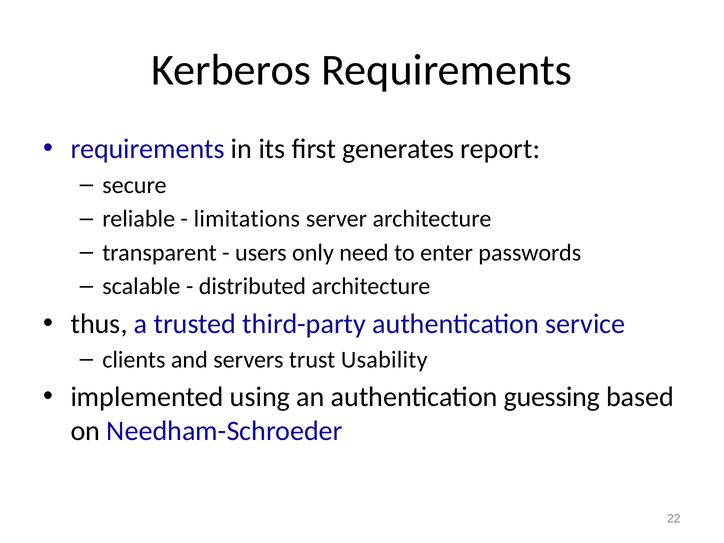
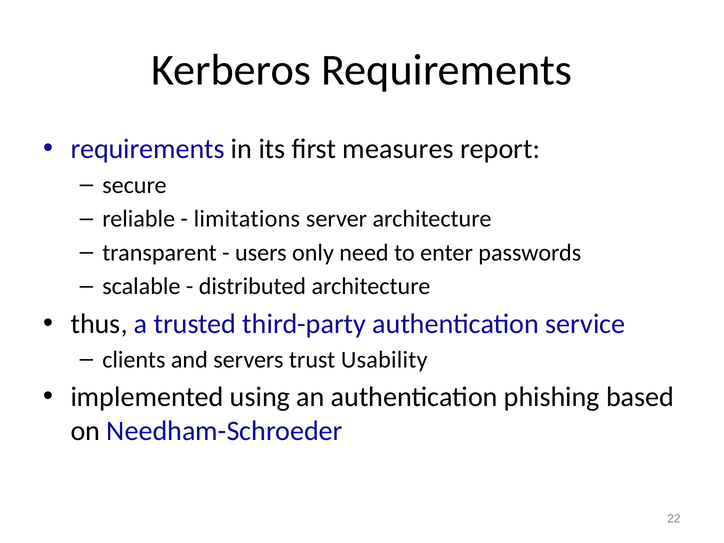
generates: generates -> measures
guessing: guessing -> phishing
